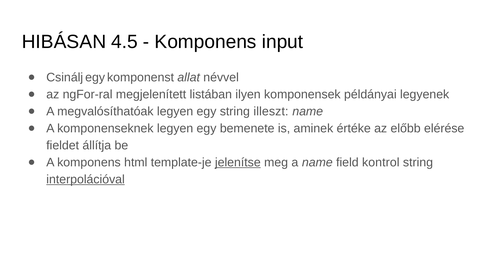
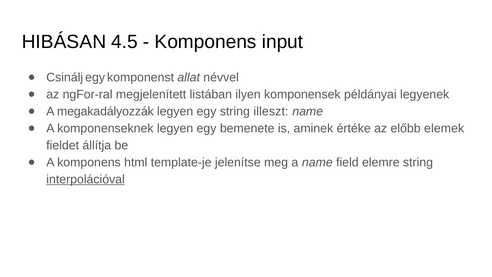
megvalósíthatóak: megvalósíthatóak -> megakadályozzák
elérése: elérése -> elemek
jelenítse underline: present -> none
kontrol: kontrol -> elemre
